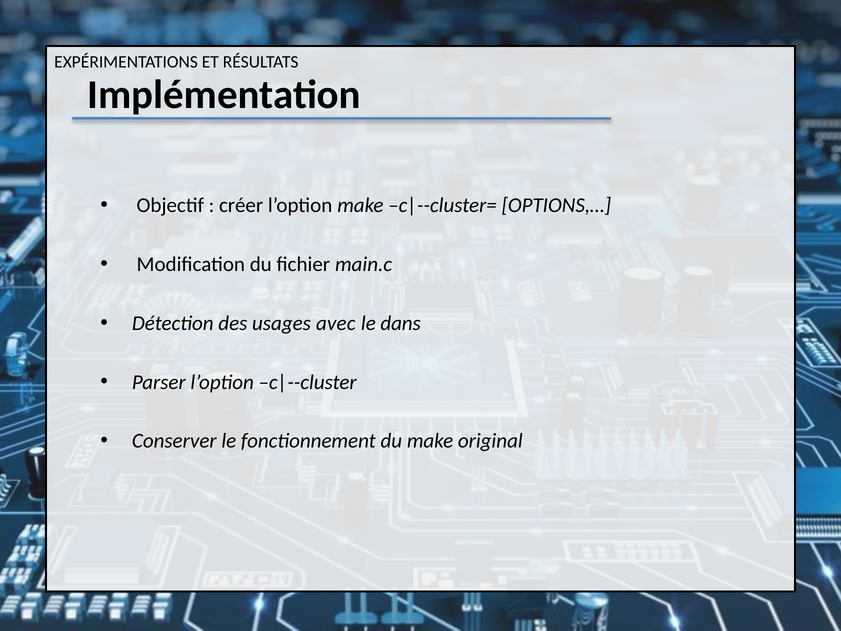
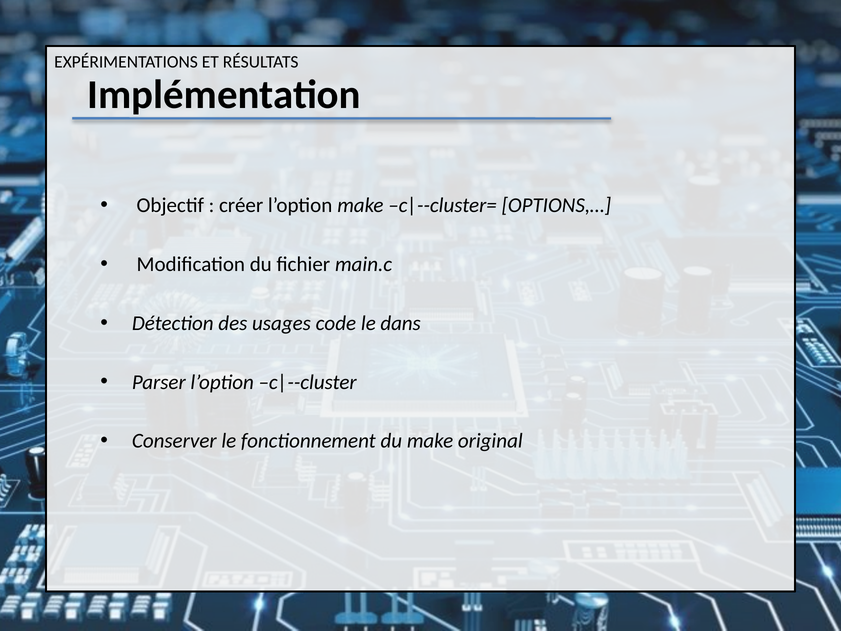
avec: avec -> code
